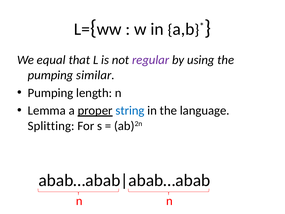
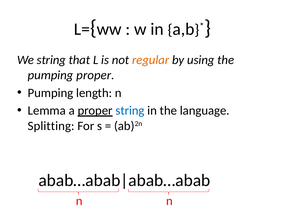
We equal: equal -> string
regular colour: purple -> orange
pumping similar: similar -> proper
